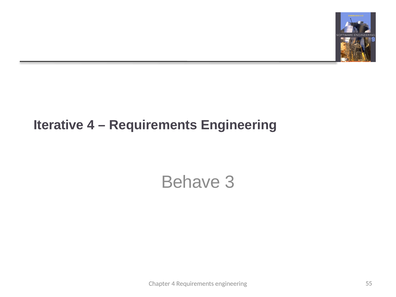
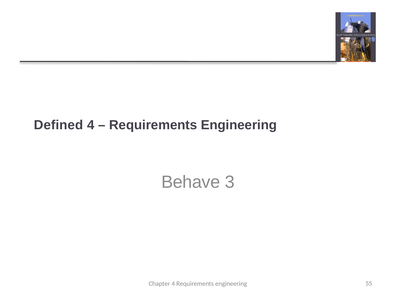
Iterative: Iterative -> Defined
